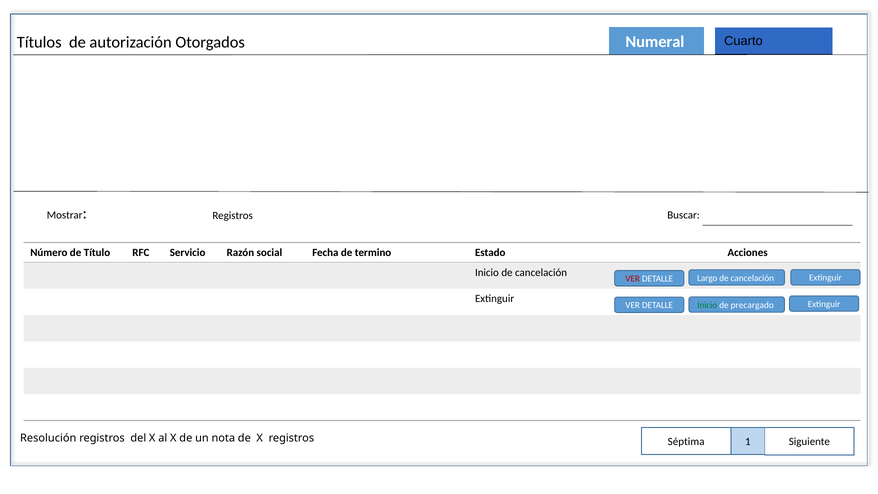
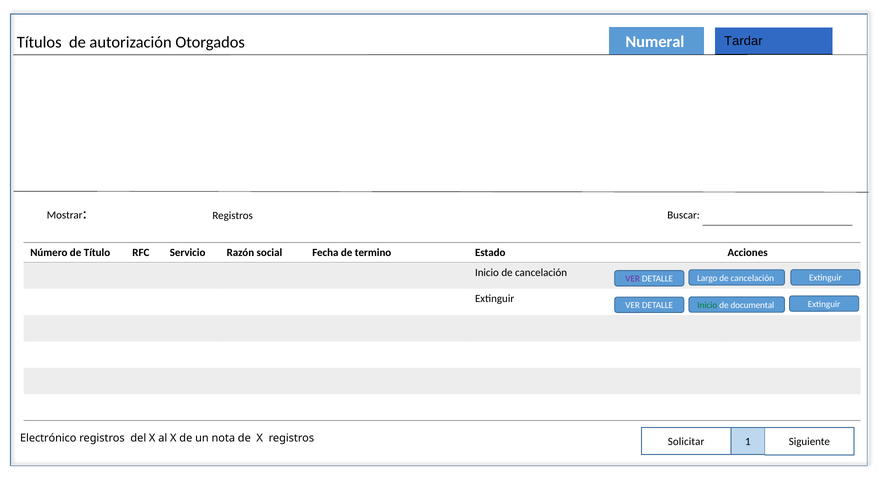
Cuarto: Cuarto -> Tardar
VER at (633, 279) colour: red -> purple
precargado: precargado -> documental
Resolución: Resolución -> Electrónico
Séptima: Séptima -> Solicitar
